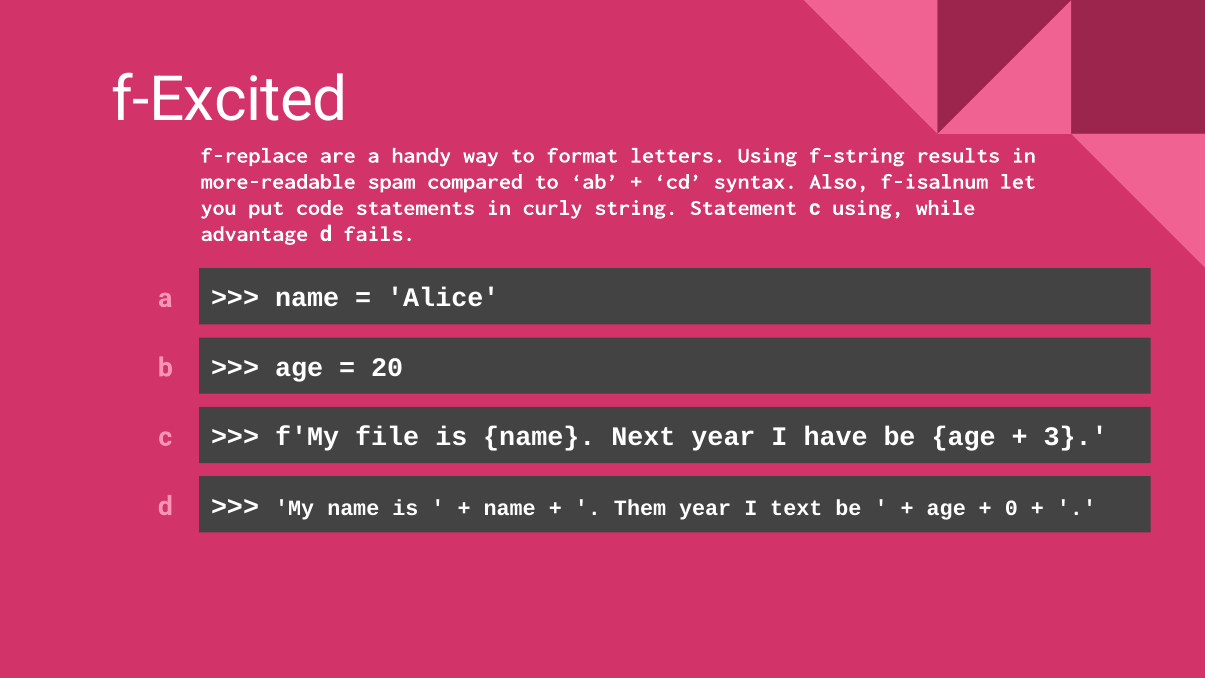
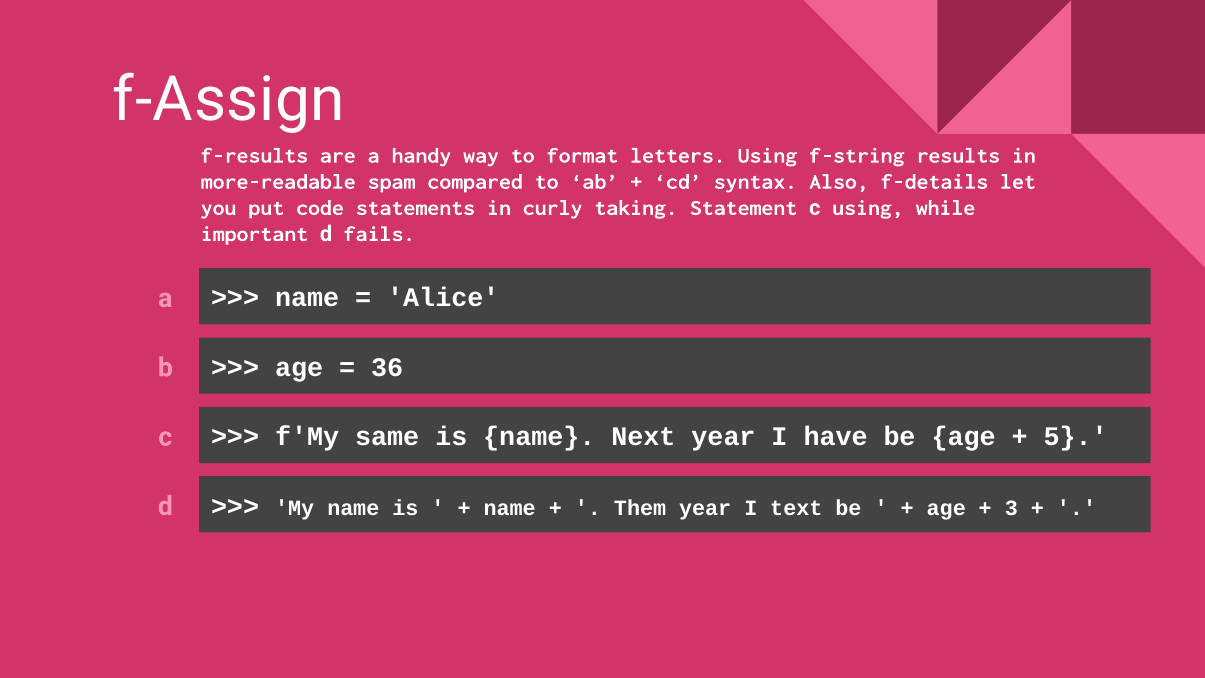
f-Excited: f-Excited -> f-Assign
f-replace: f-replace -> f-results
f-isalnum: f-isalnum -> f-details
string: string -> taking
advantage: advantage -> important
20: 20 -> 36
file: file -> same
3: 3 -> 5
0: 0 -> 3
